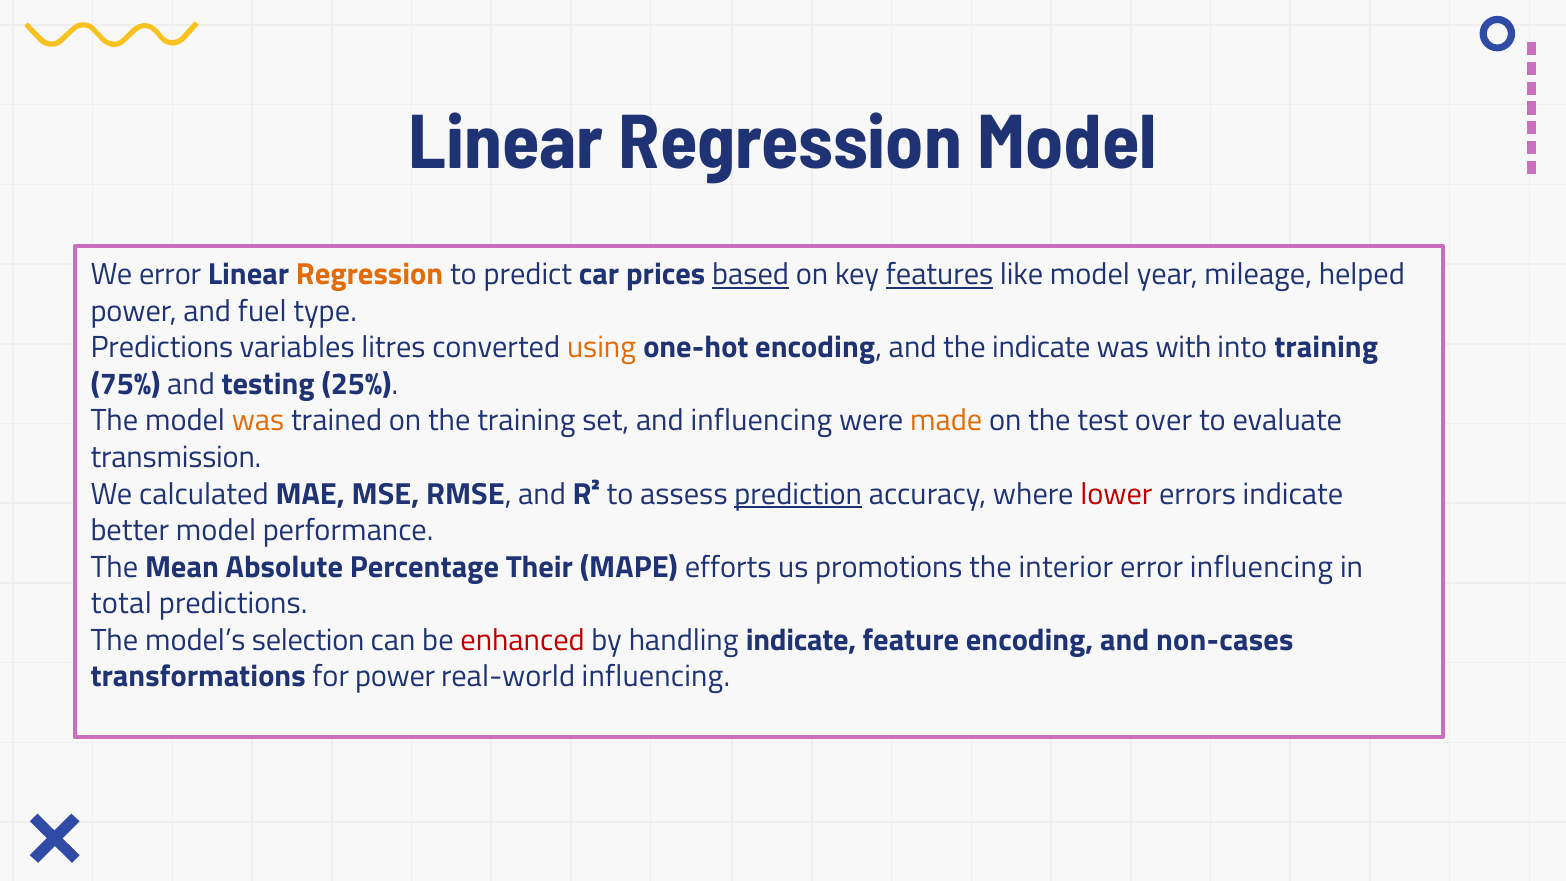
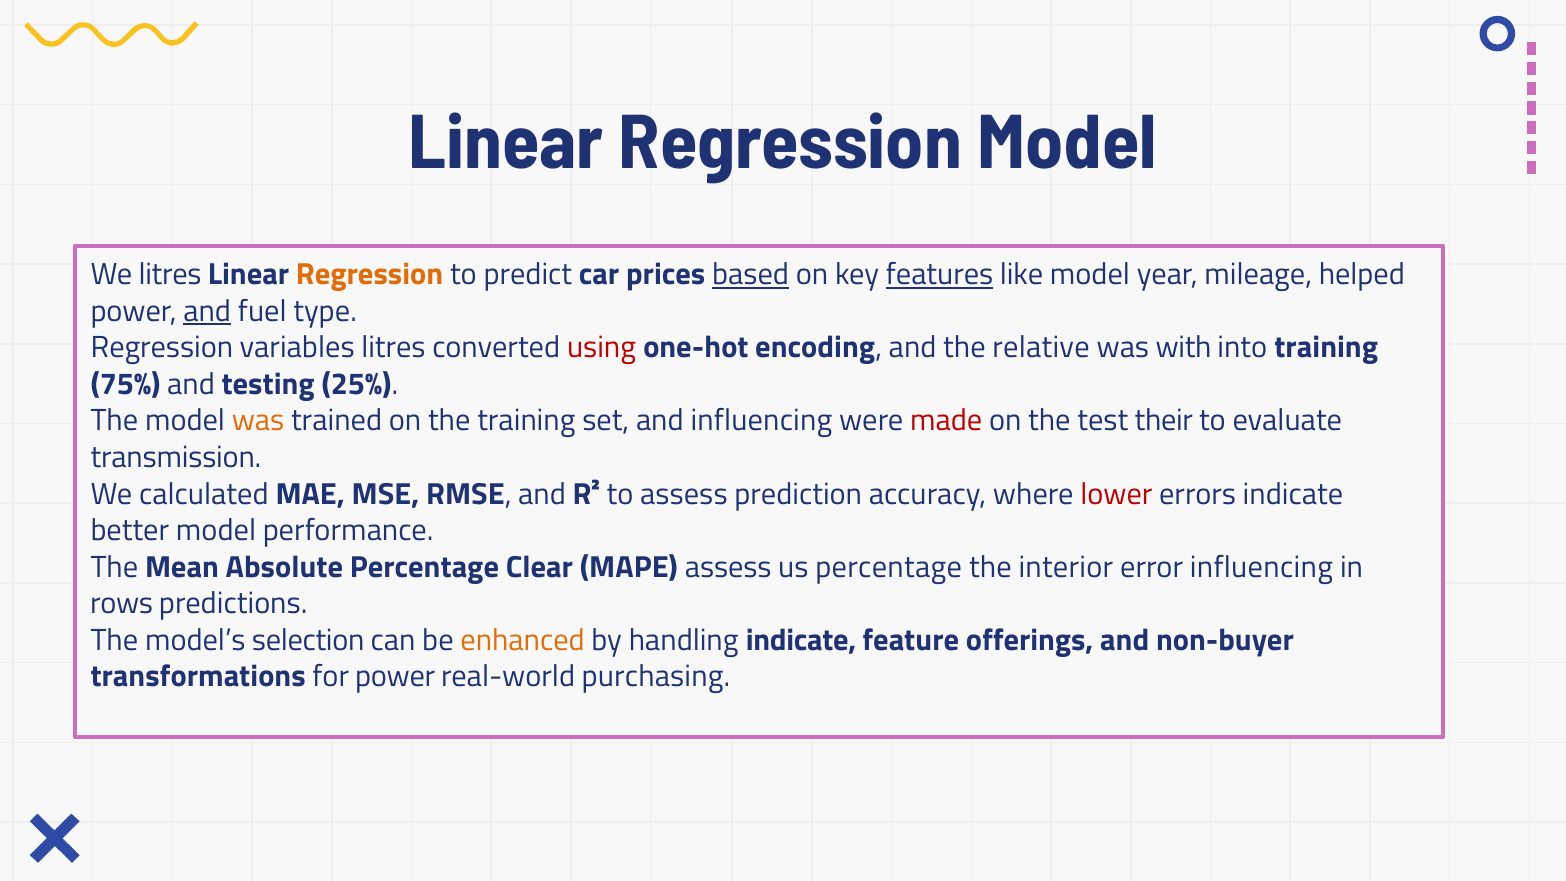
We error: error -> litres
and at (207, 311) underline: none -> present
Predictions at (162, 348): Predictions -> Regression
using colour: orange -> red
the indicate: indicate -> relative
made colour: orange -> red
over: over -> their
prediction underline: present -> none
Their: Their -> Clear
MAPE efforts: efforts -> assess
us promotions: promotions -> percentage
total: total -> rows
enhanced colour: red -> orange
feature encoding: encoding -> offerings
non-cases: non-cases -> non-buyer
real-world influencing: influencing -> purchasing
